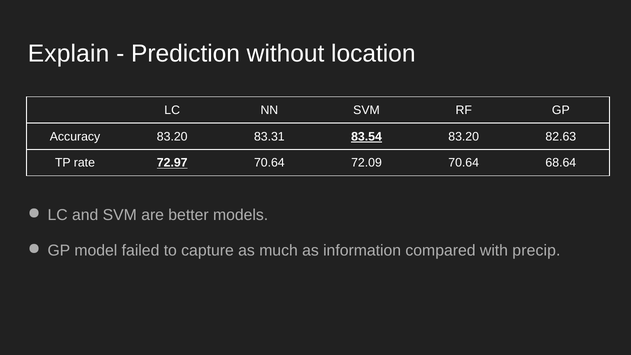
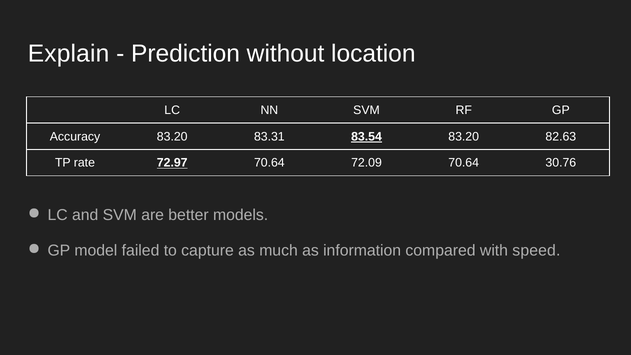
68.64: 68.64 -> 30.76
precip: precip -> speed
